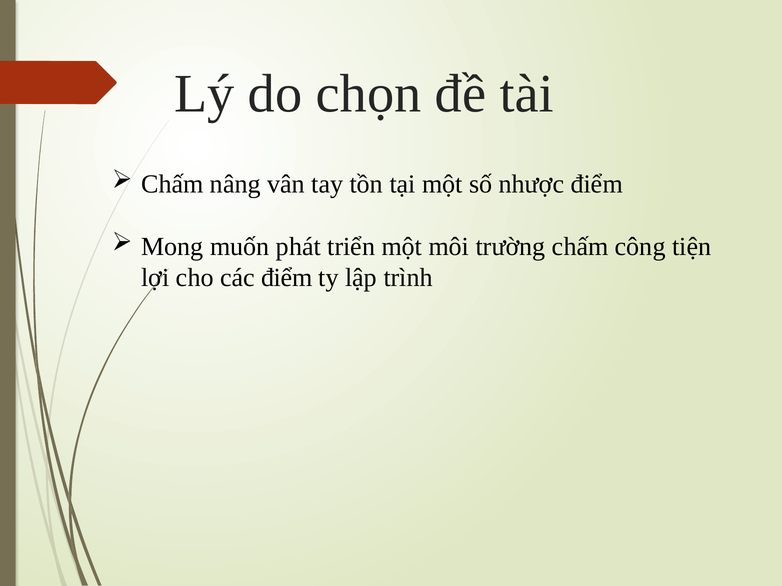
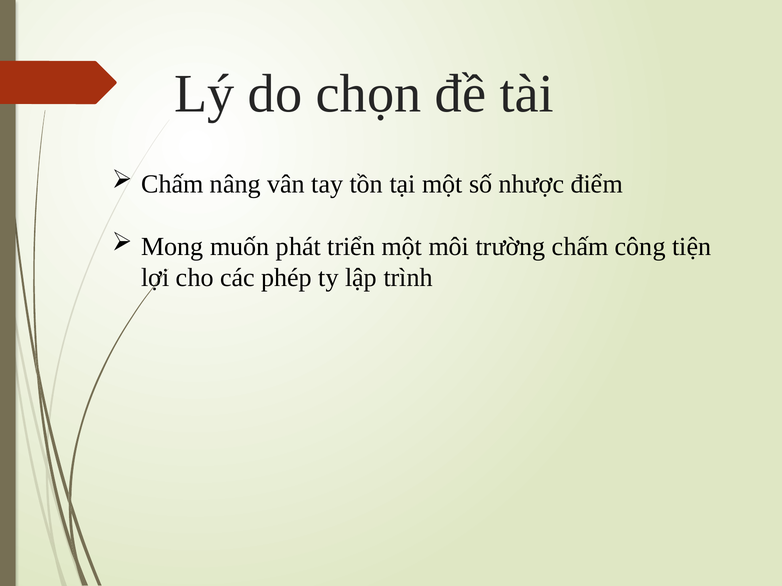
các điểm: điểm -> phép
